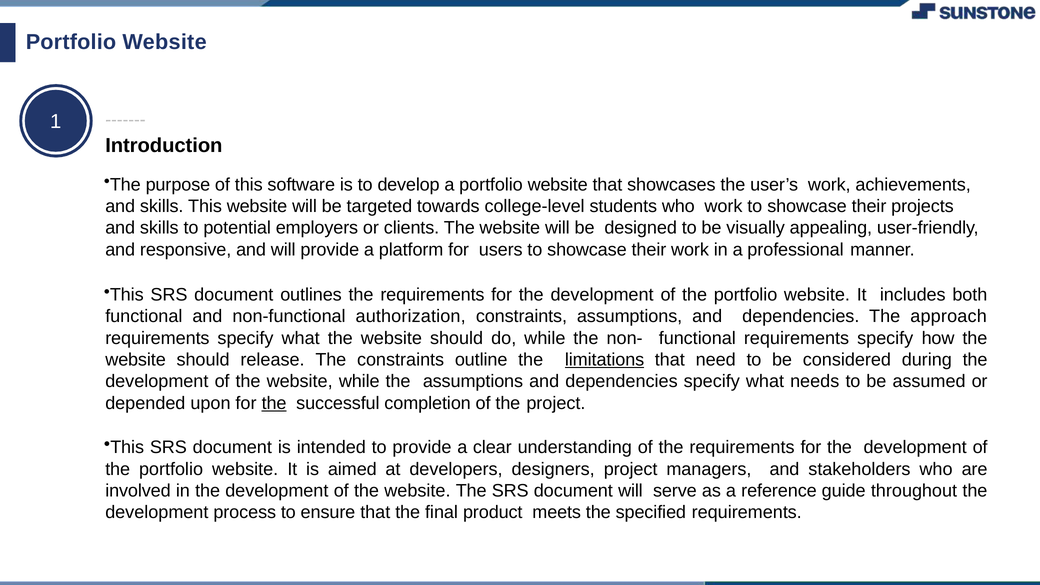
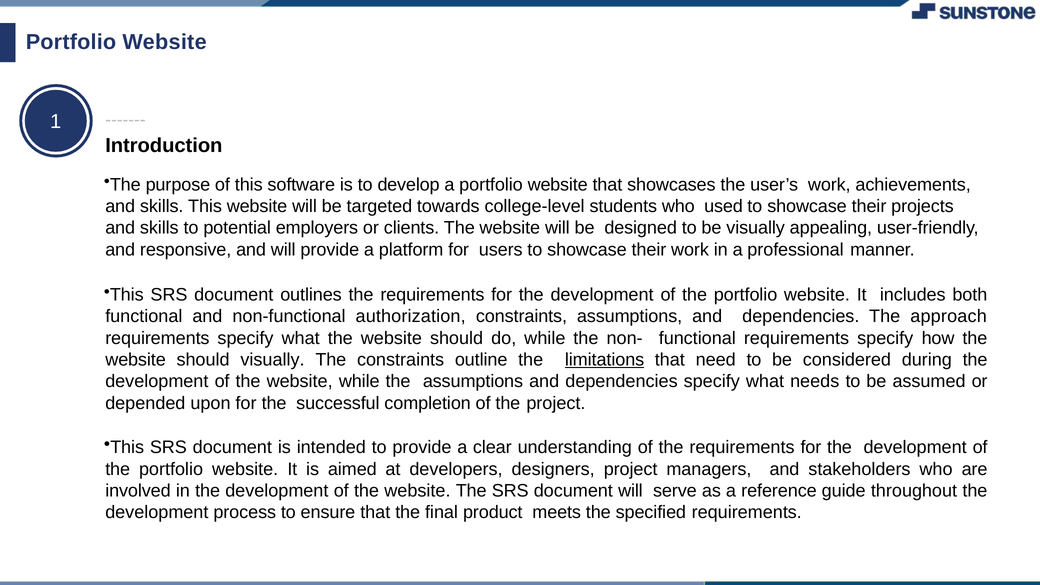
who work: work -> used
should release: release -> visually
the at (274, 403) underline: present -> none
